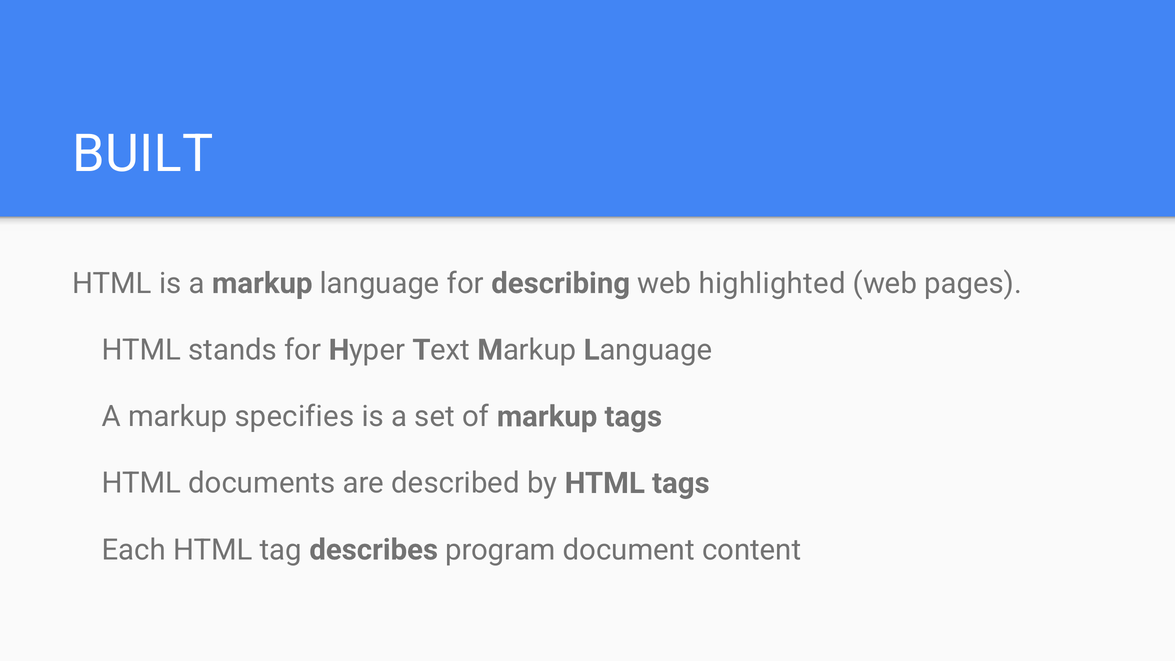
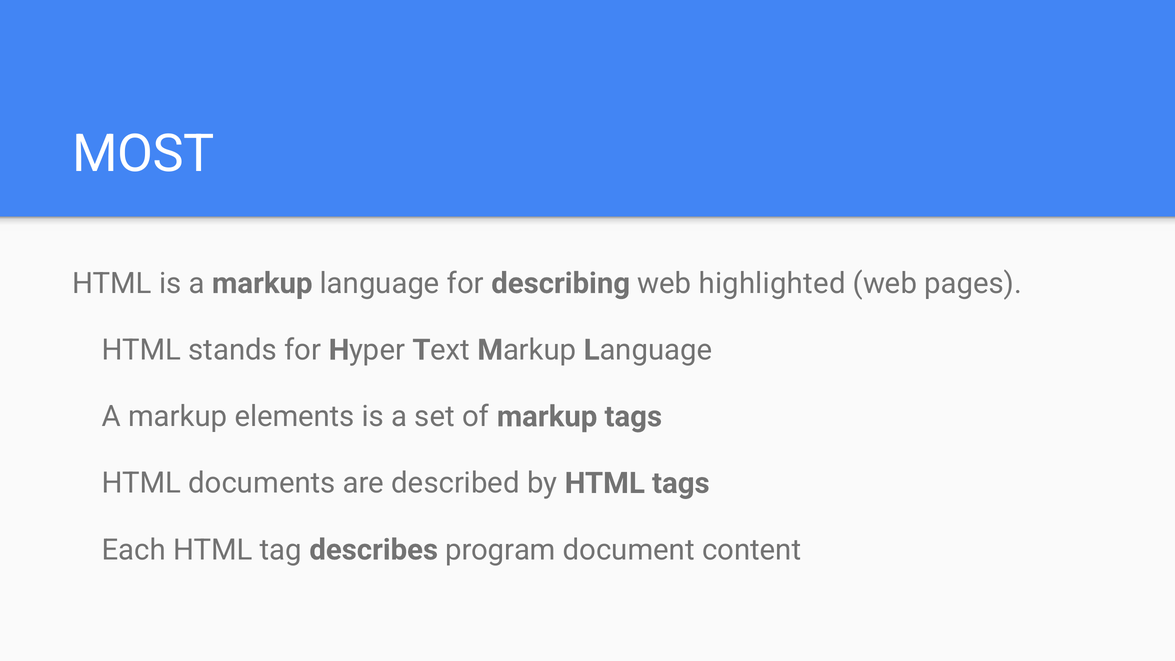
BUILT: BUILT -> MOST
specifies: specifies -> elements
